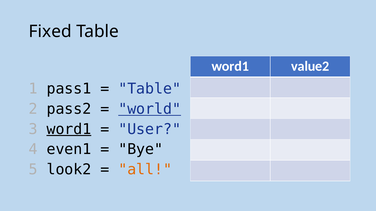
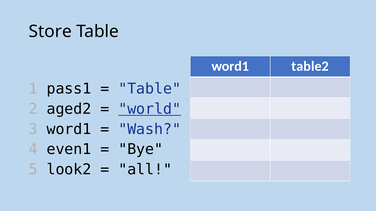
Fixed: Fixed -> Store
value2: value2 -> table2
pass2: pass2 -> aged2
word1 at (69, 129) underline: present -> none
User: User -> Wash
all colour: orange -> black
